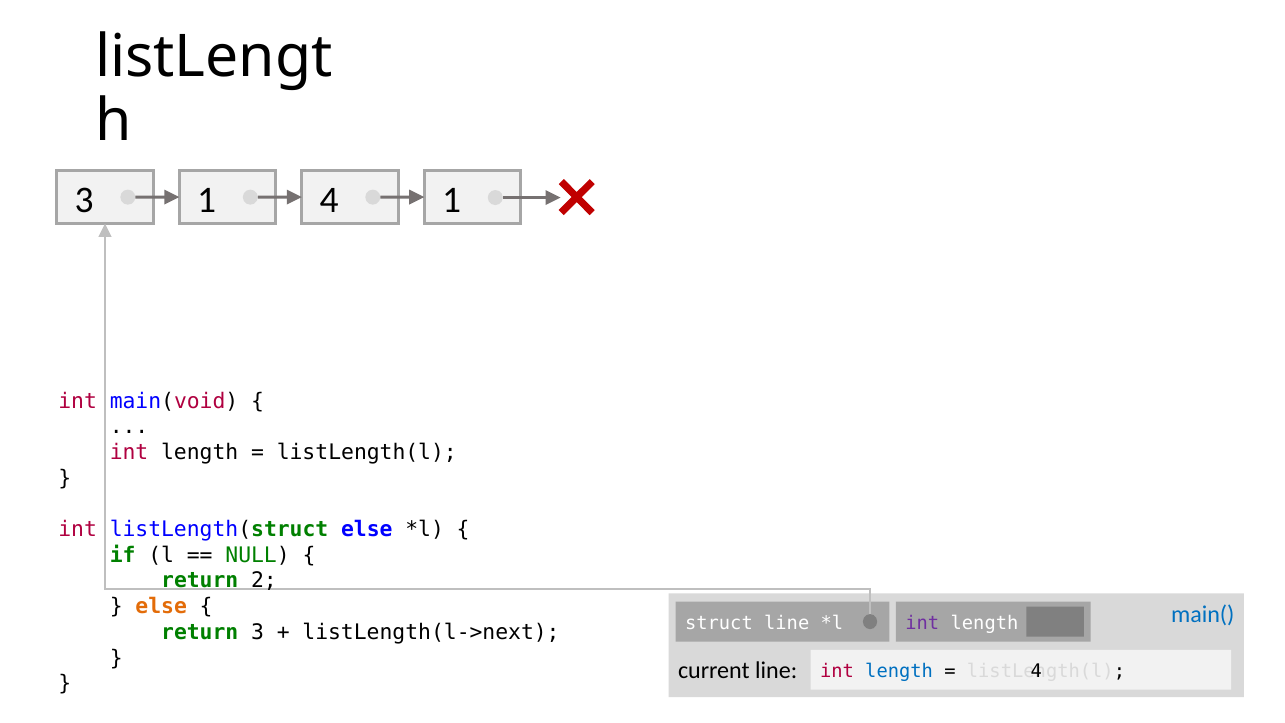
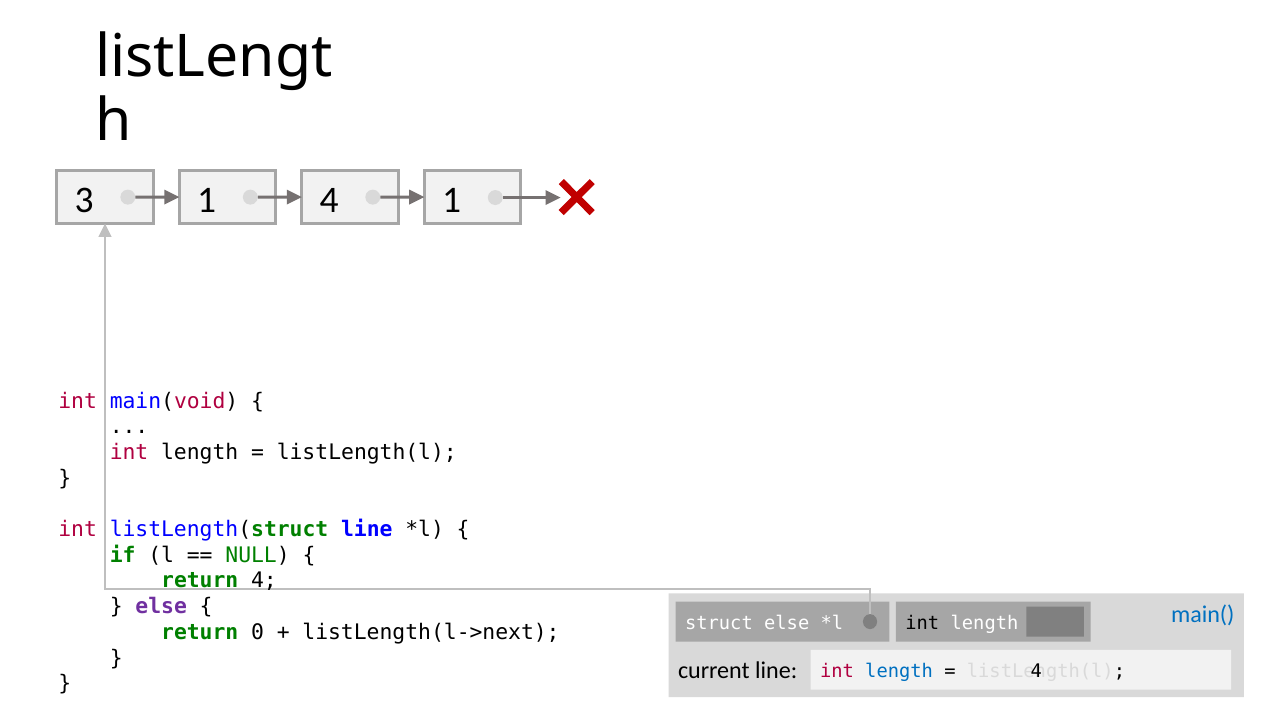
listLength(struct else: else -> line
return 2: 2 -> 4
else at (161, 606) colour: orange -> purple
struct line: line -> else
int at (922, 623) colour: purple -> black
return 3: 3 -> 0
